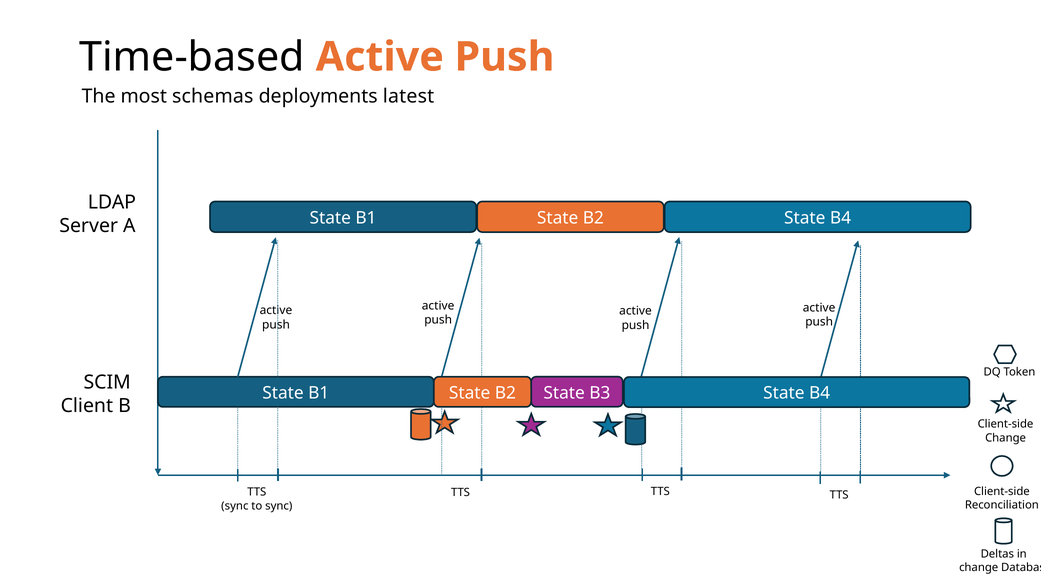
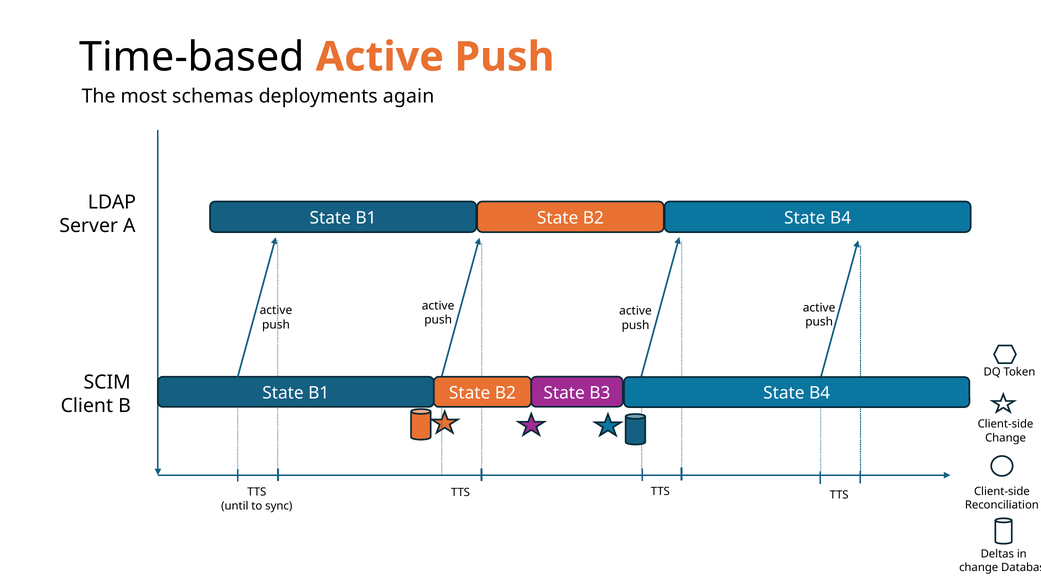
latest: latest -> again
sync at (235, 506): sync -> until
